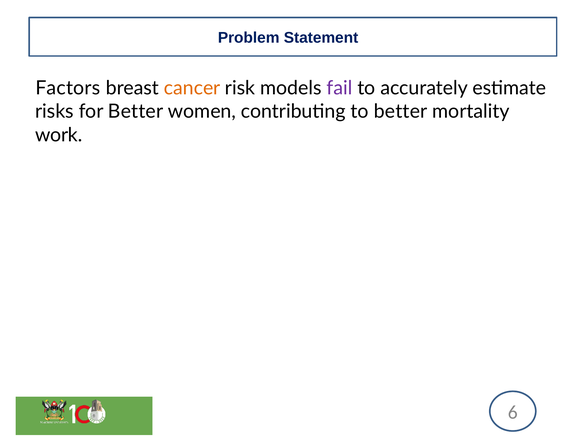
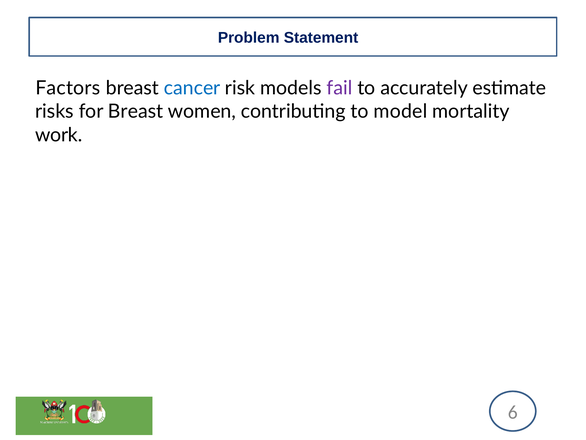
cancer colour: orange -> blue
for Better: Better -> Breast
to better: better -> model
